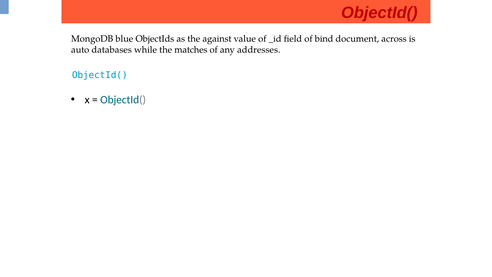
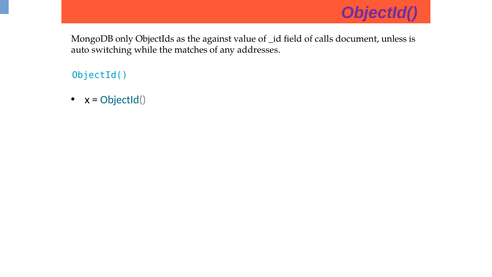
ObjectId( at (379, 13) colour: red -> purple
blue: blue -> only
bind: bind -> calls
across: across -> unless
databases: databases -> switching
